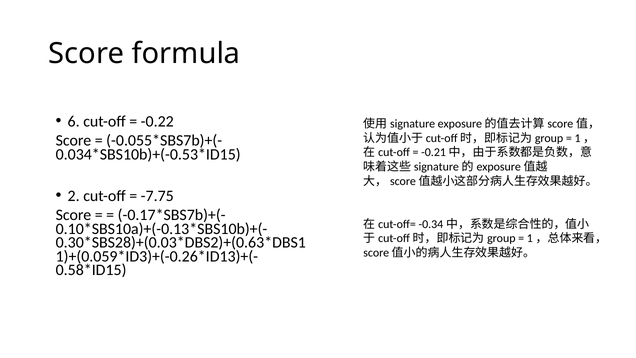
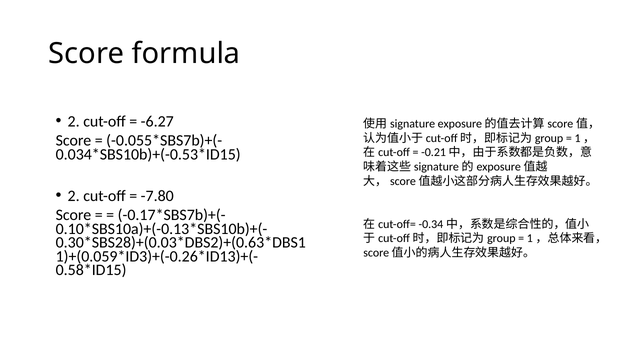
6 at (74, 122): 6 -> 2
-0.22: -0.22 -> -6.27
-7.75: -7.75 -> -7.80
